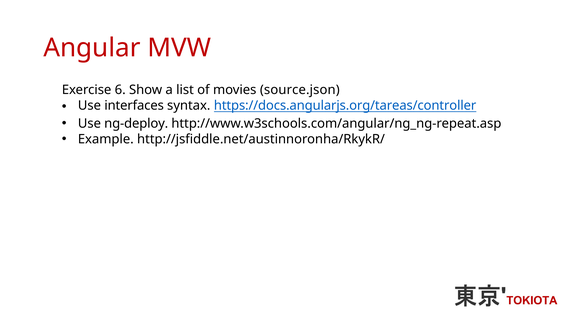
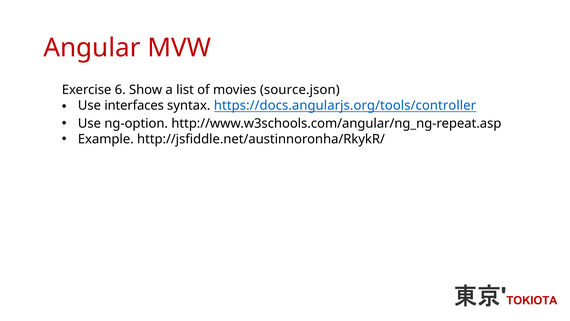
https://docs.angularjs.org/tareas/controller: https://docs.angularjs.org/tareas/controller -> https://docs.angularjs.org/tools/controller
ng-deploy: ng-deploy -> ng-option
